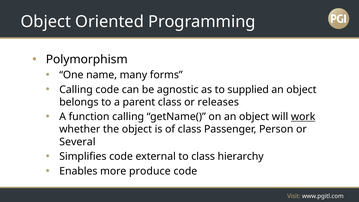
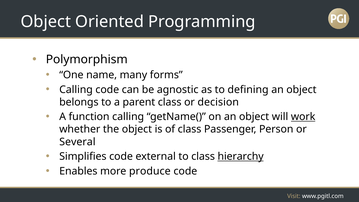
supplied: supplied -> defining
releases: releases -> decision
hierarchy underline: none -> present
